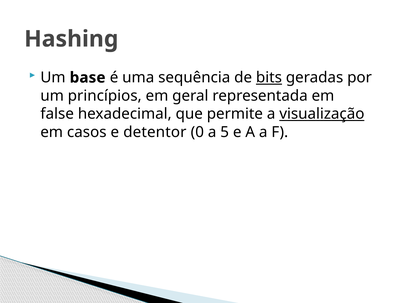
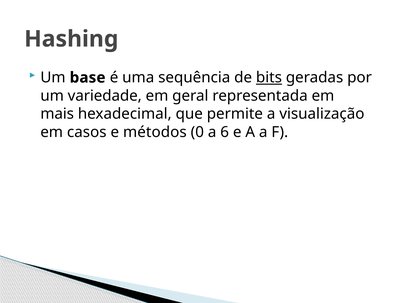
princípios: princípios -> variedade
false: false -> mais
visualização underline: present -> none
detentor: detentor -> métodos
5: 5 -> 6
